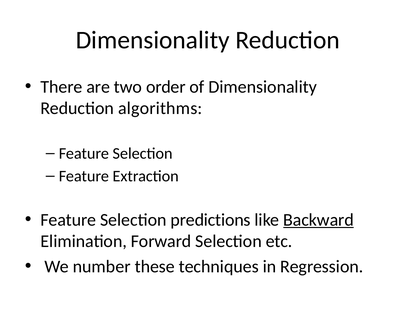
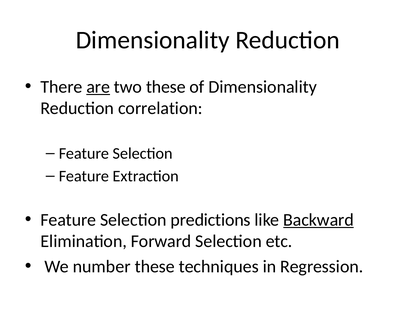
are underline: none -> present
two order: order -> these
algorithms: algorithms -> correlation
